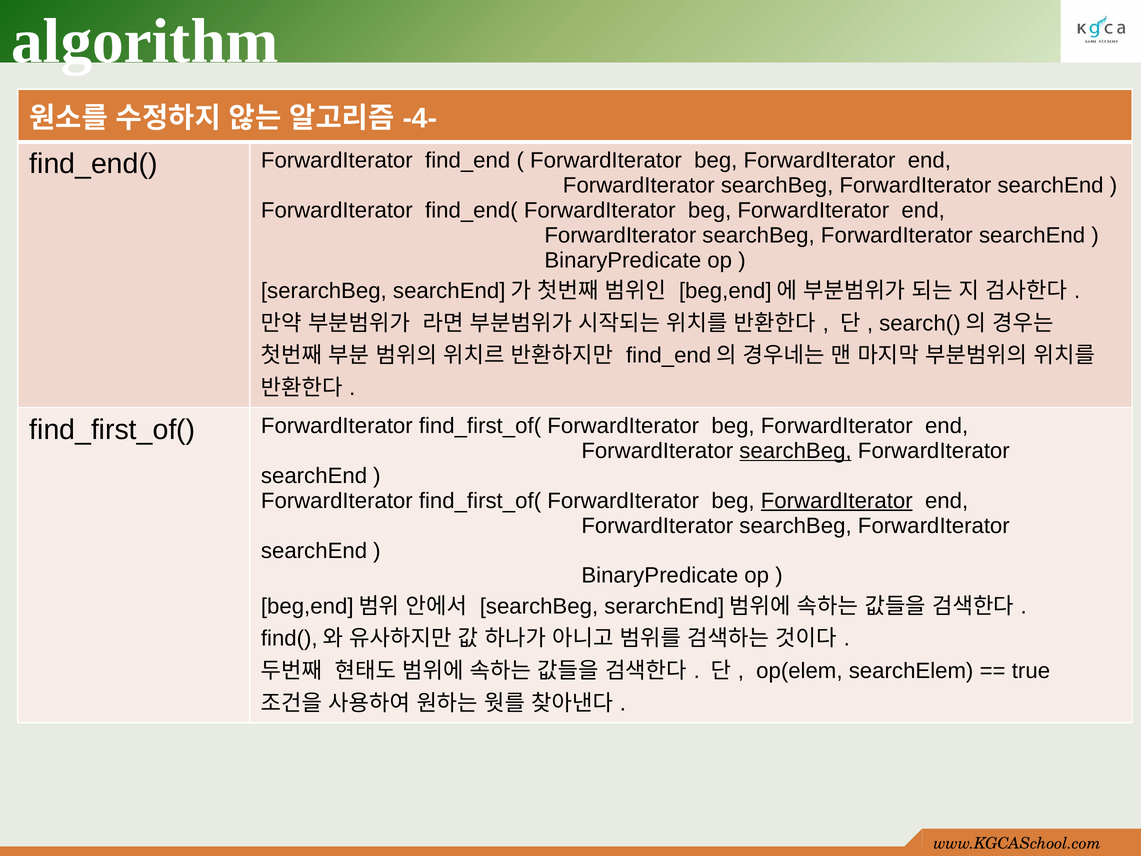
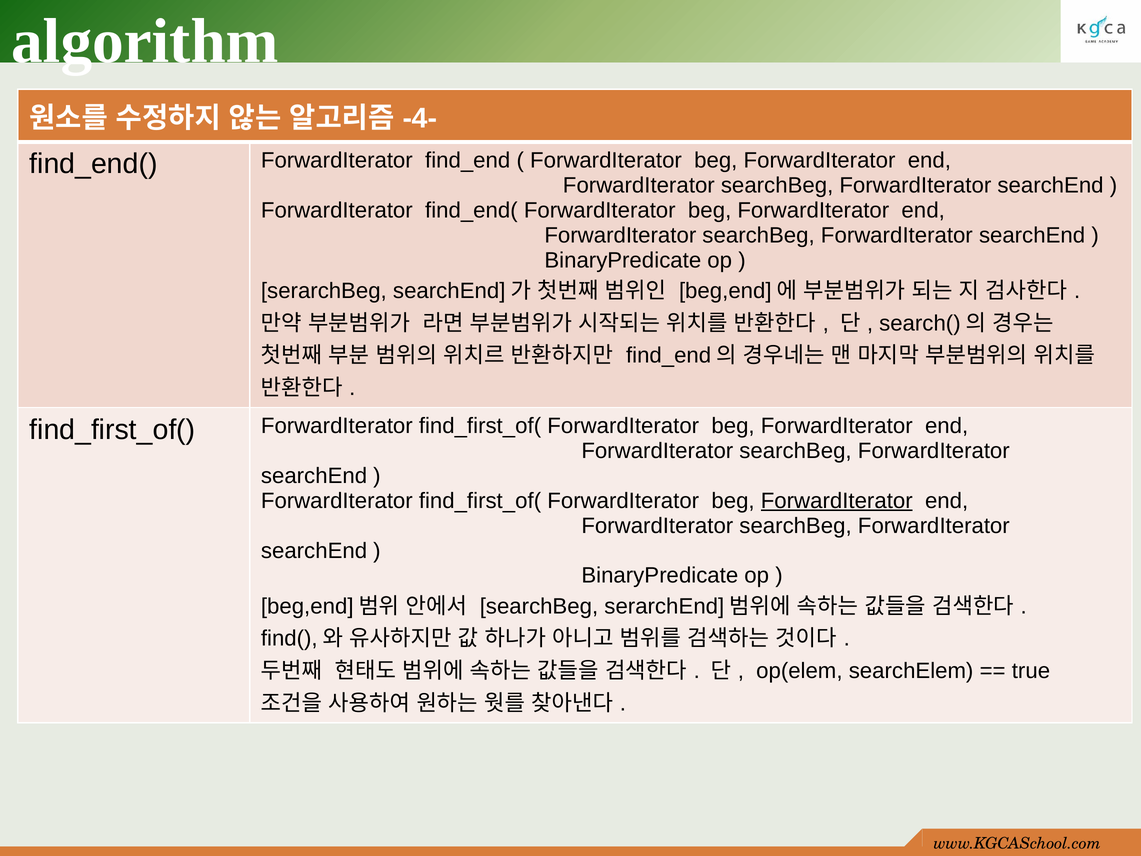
searchBeg at (795, 451) underline: present -> none
